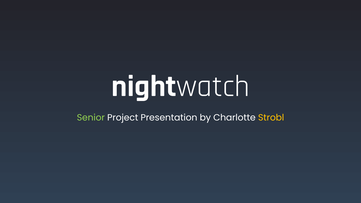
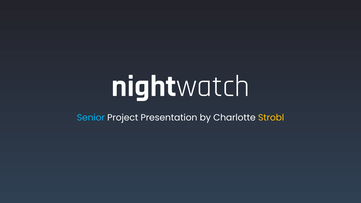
Senior colour: light green -> light blue
